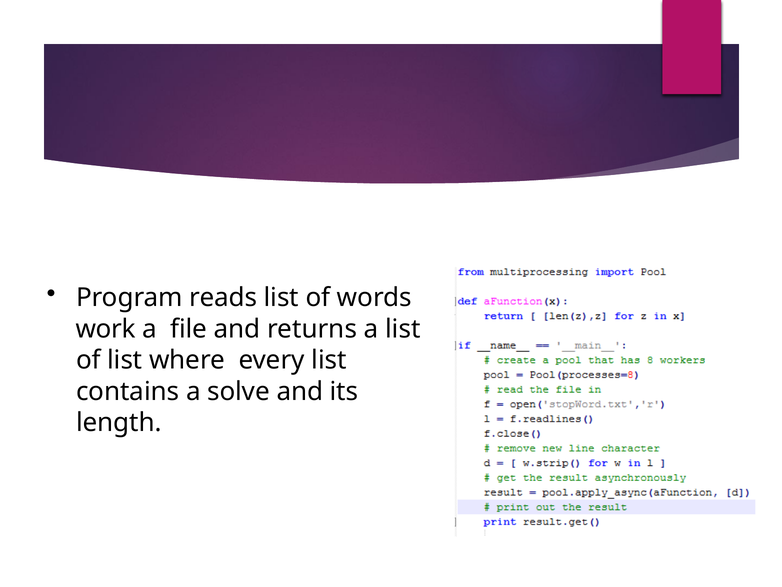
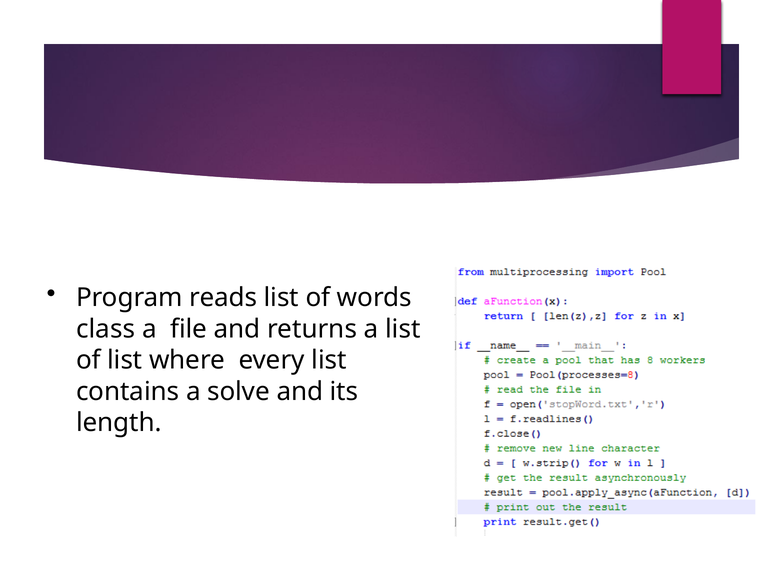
work: work -> class
